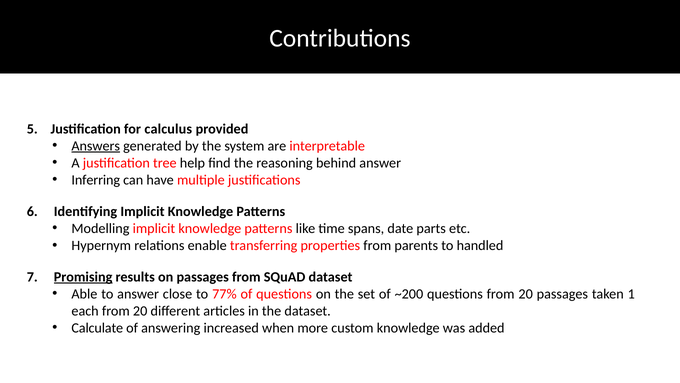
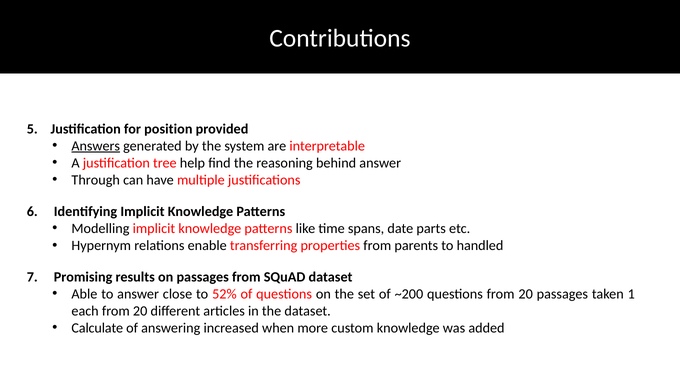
calculus: calculus -> position
Inferring: Inferring -> Through
Promising underline: present -> none
77%: 77% -> 52%
